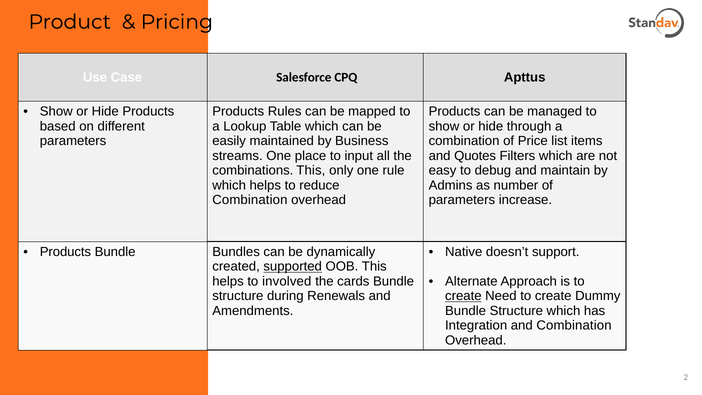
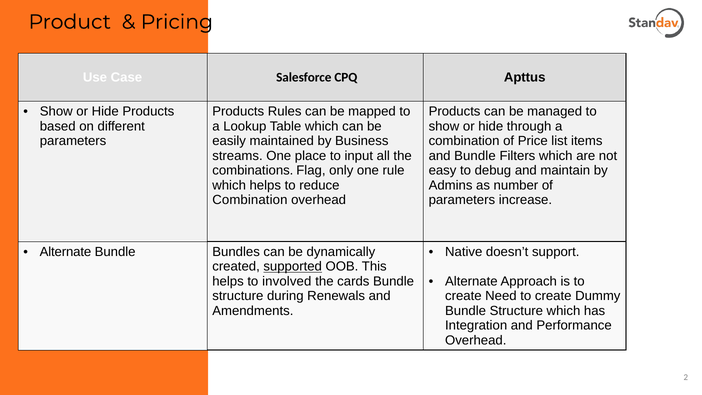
and Quotes: Quotes -> Bundle
combinations This: This -> Flag
Products at (65, 252): Products -> Alternate
create at (463, 296) underline: present -> none
and Combination: Combination -> Performance
